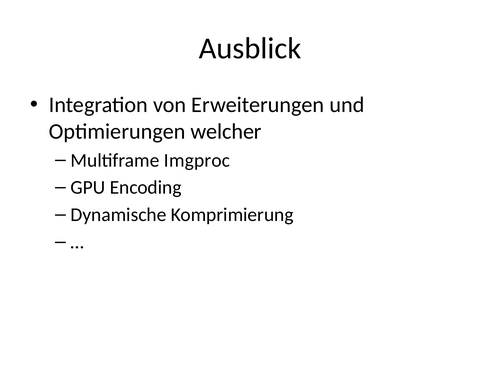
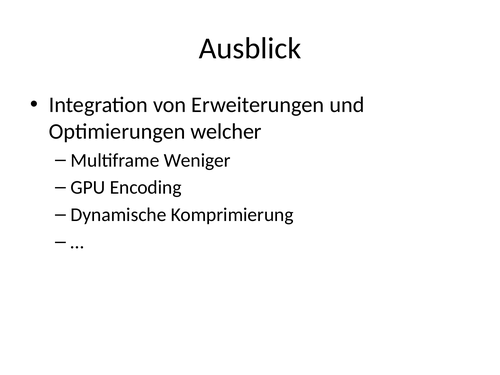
Imgproc: Imgproc -> Weniger
